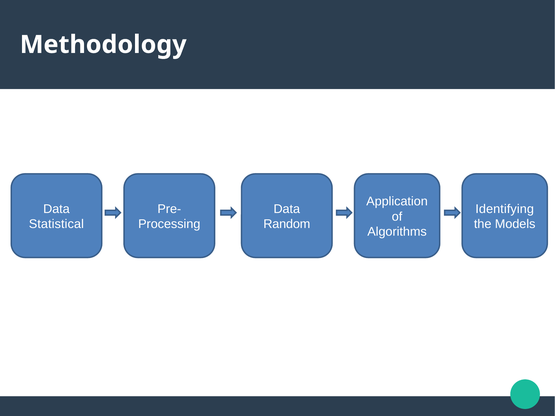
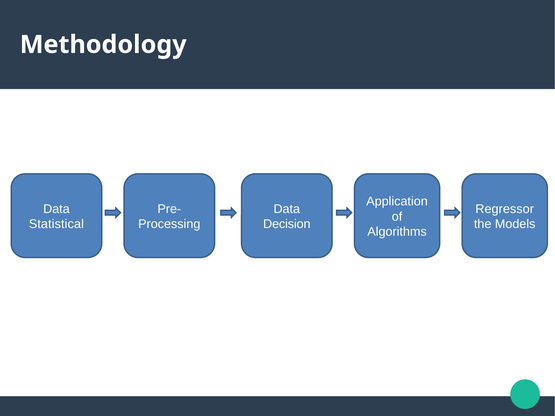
Identifying: Identifying -> Regressor
Random: Random -> Decision
